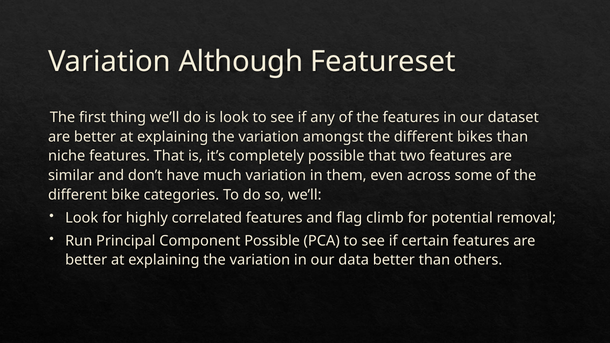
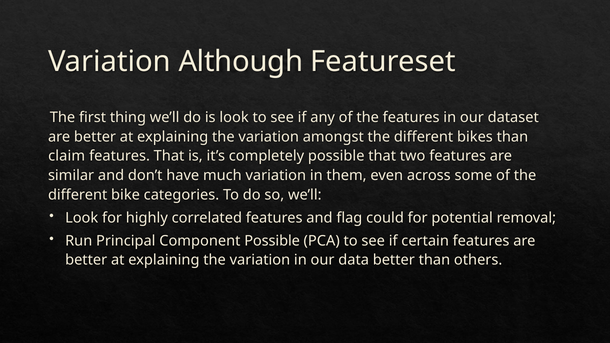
niche: niche -> claim
climb: climb -> could
